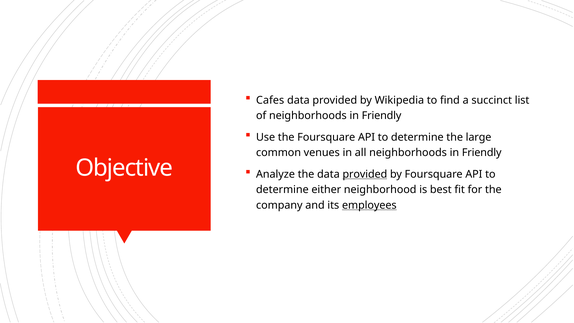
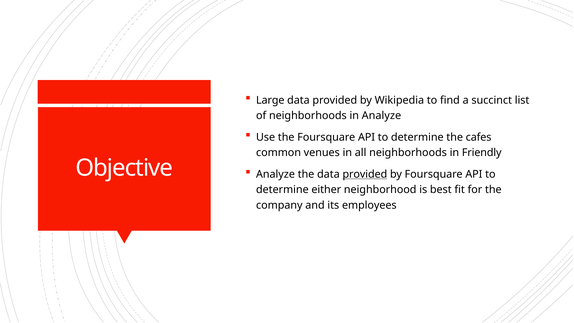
Cafes: Cafes -> Large
of neighborhoods in Friendly: Friendly -> Analyze
large: large -> cafes
employees underline: present -> none
